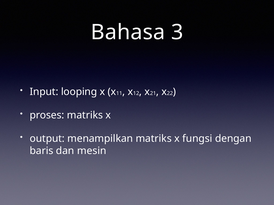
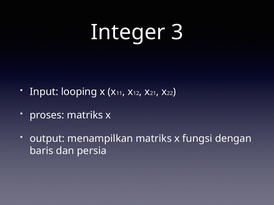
Bahasa: Bahasa -> Integer
mesin: mesin -> persia
